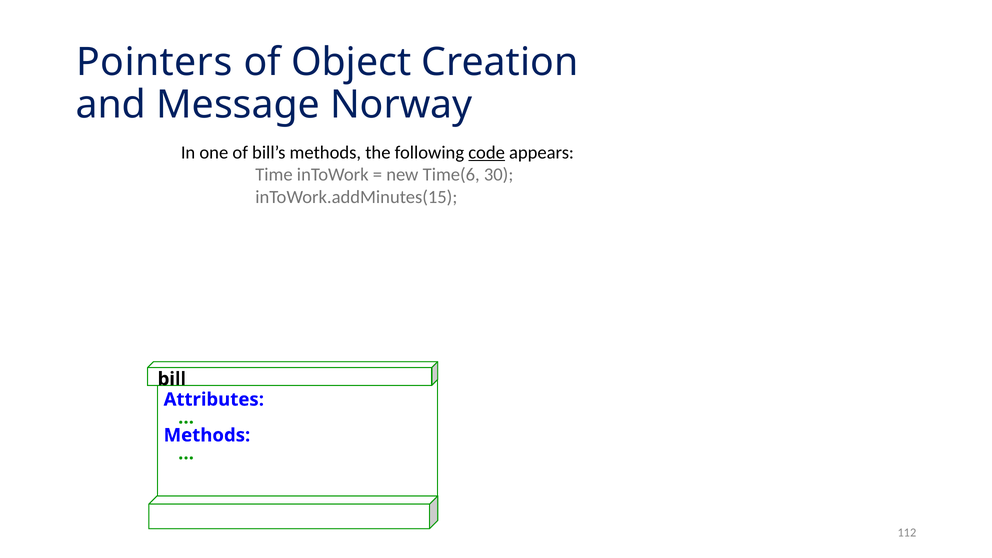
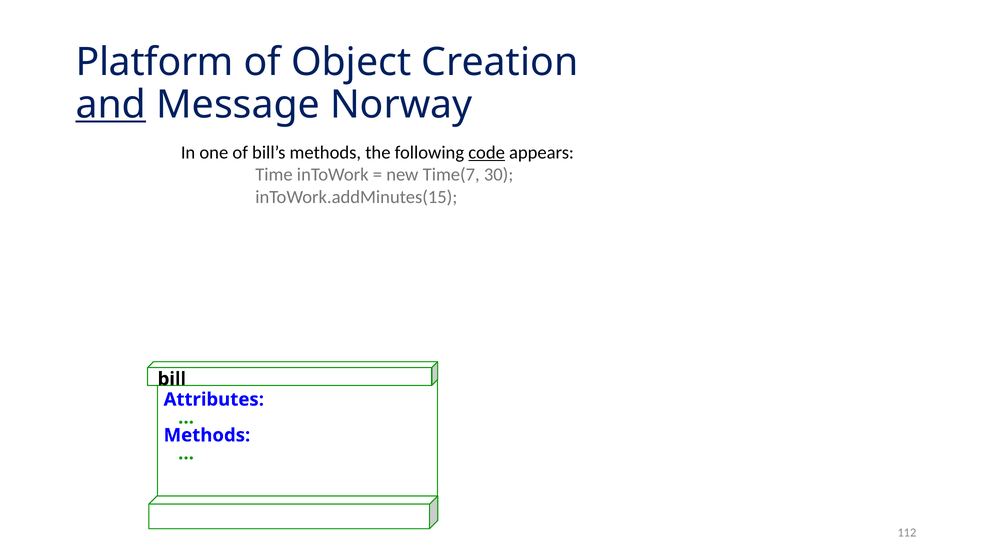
Pointers: Pointers -> Platform
and underline: none -> present
Time(6: Time(6 -> Time(7
